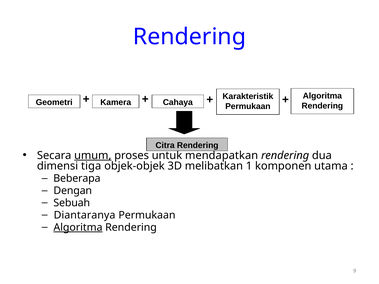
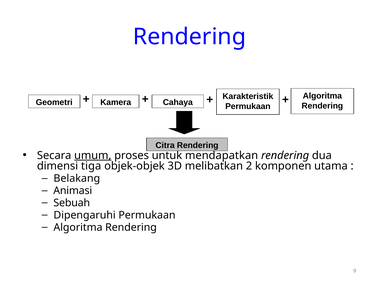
1: 1 -> 2
Beberapa: Beberapa -> Belakang
Dengan: Dengan -> Animasi
Diantaranya: Diantaranya -> Dipengaruhi
Algoritma at (78, 228) underline: present -> none
